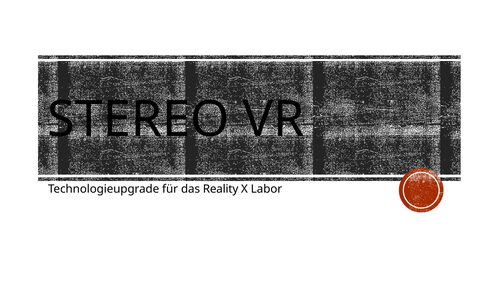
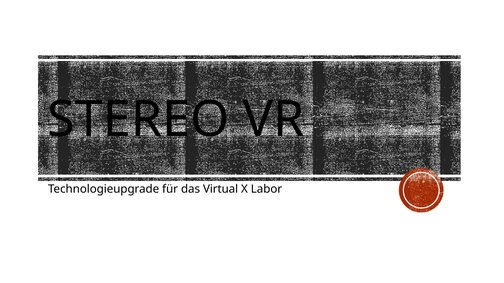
Reality: Reality -> Virtual
